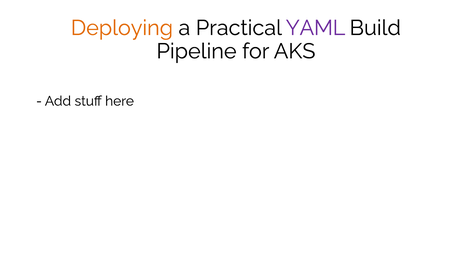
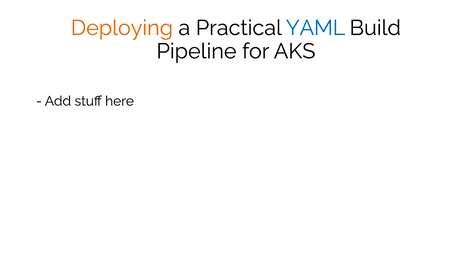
YAML colour: purple -> blue
